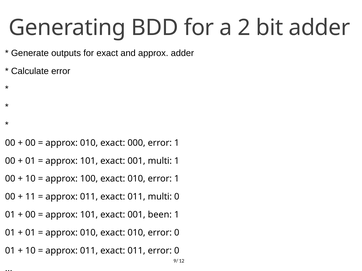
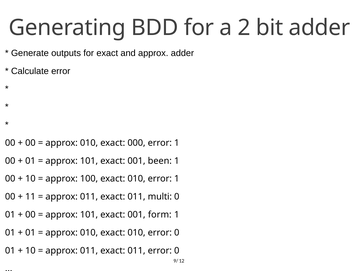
001 multi: multi -> been
been: been -> form
